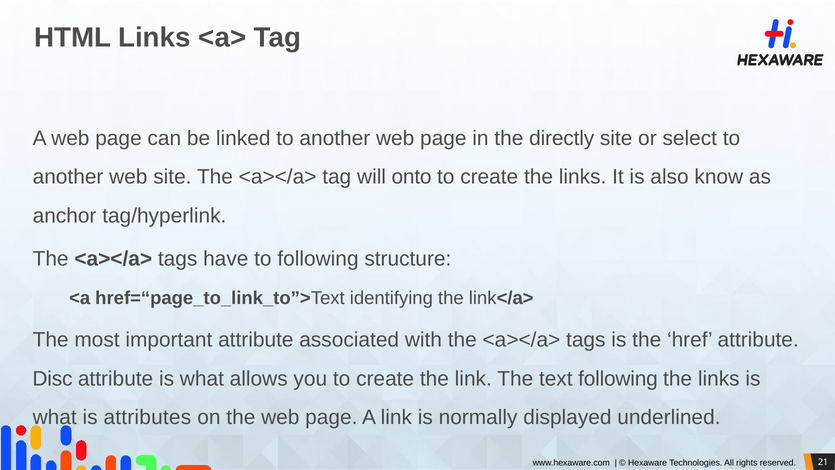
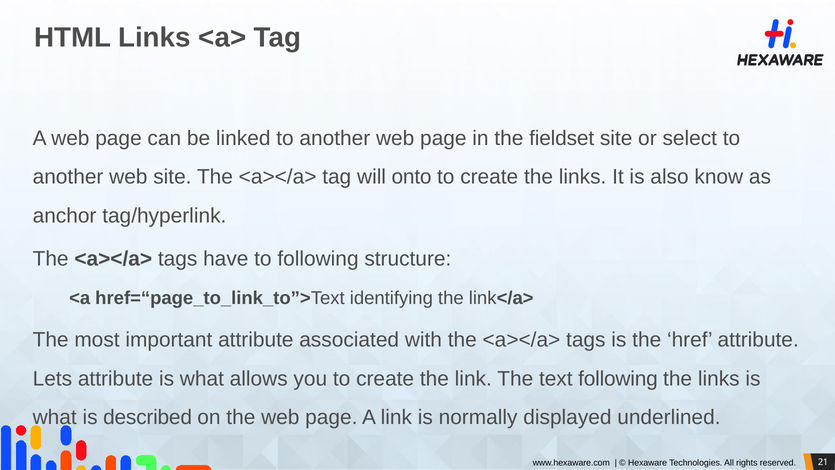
directly: directly -> fieldset
Disc: Disc -> Lets
attributes: attributes -> described
